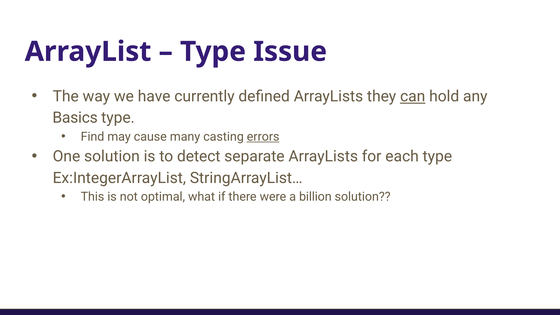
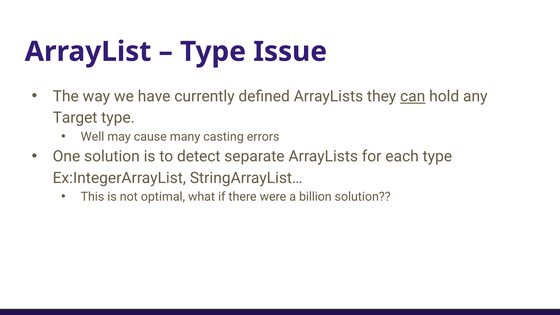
Basics: Basics -> Target
Find: Find -> Well
errors underline: present -> none
